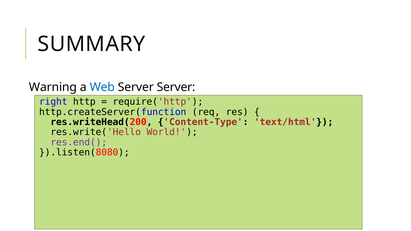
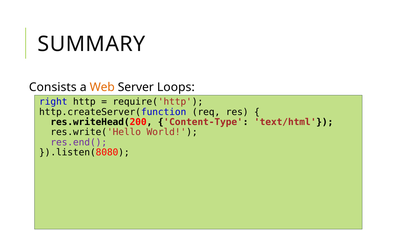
Warning: Warning -> Consists
Web colour: blue -> orange
Server Server: Server -> Loops
